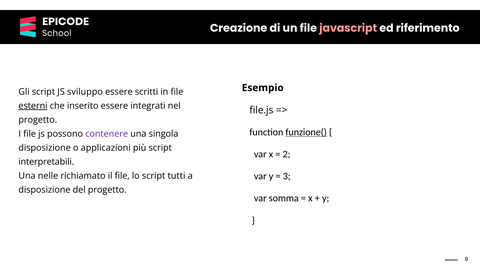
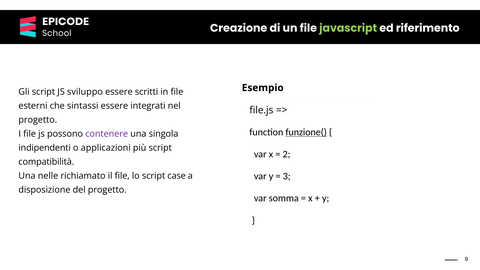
javascript colour: pink -> light green
esterni underline: present -> none
inserito: inserito -> sintassi
disposizione at (45, 148): disposizione -> indipendenti
interpretabili: interpretabili -> compatibilità
tutti: tutti -> case
